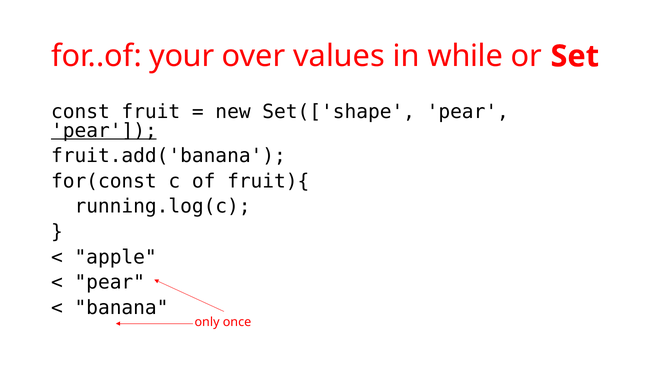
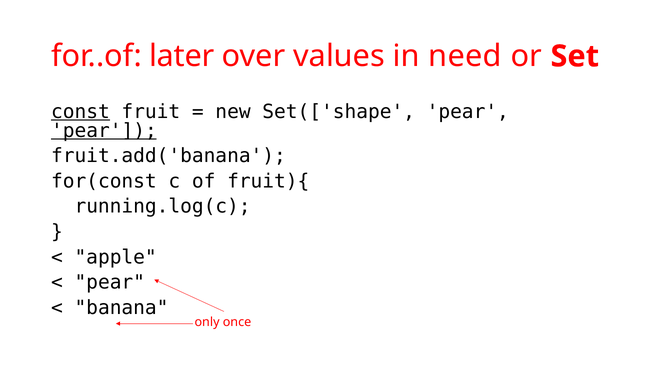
your: your -> later
while: while -> need
const underline: none -> present
